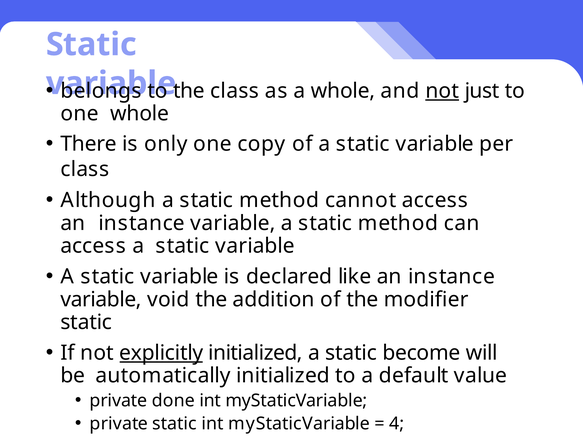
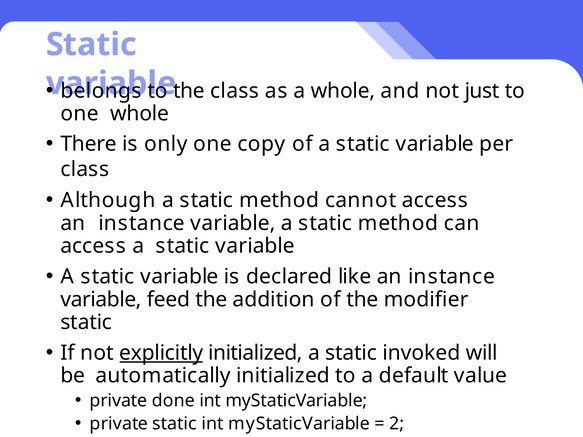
not at (442, 91) underline: present -> none
void: void -> feed
become: become -> invoked
4: 4 -> 2
